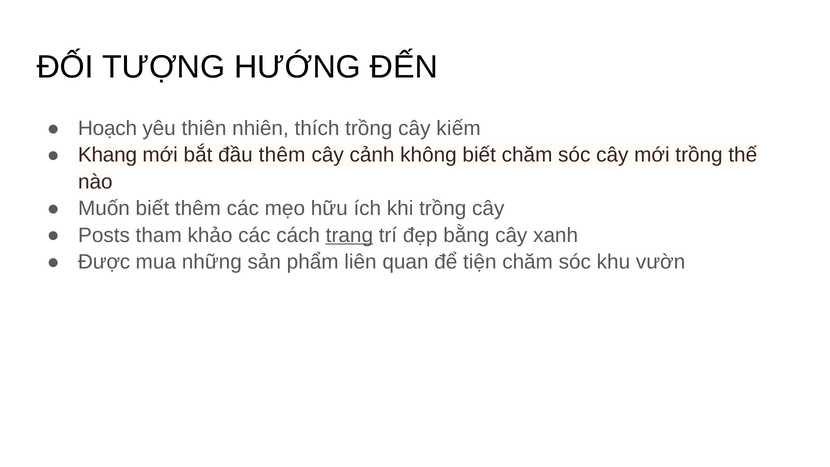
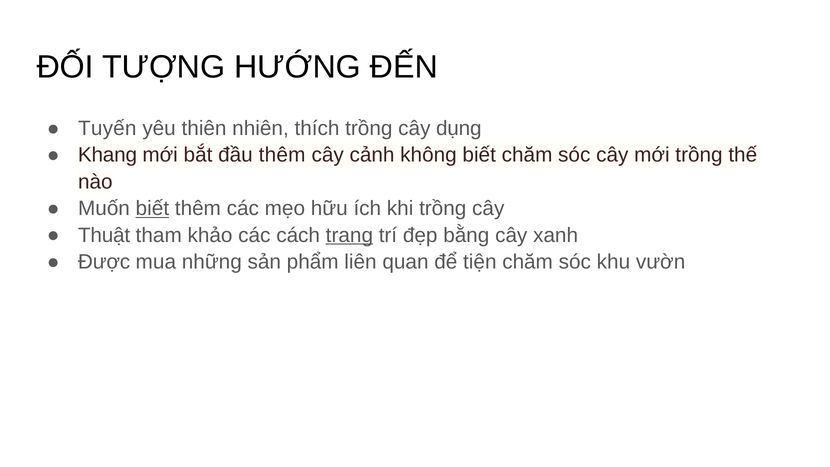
Hoạch: Hoạch -> Tuyến
kiếm: kiếm -> dụng
biết at (152, 208) underline: none -> present
Posts: Posts -> Thuật
